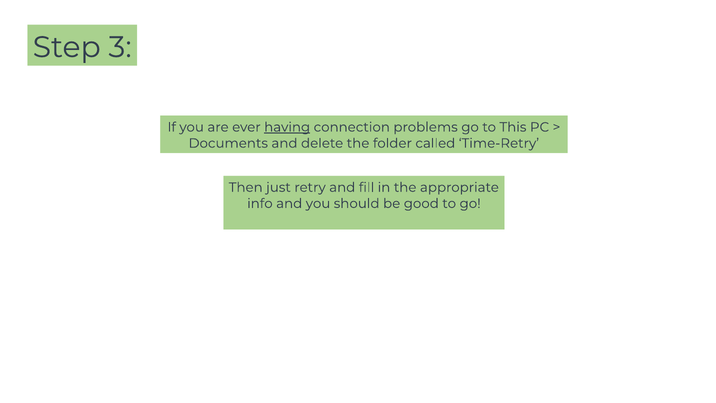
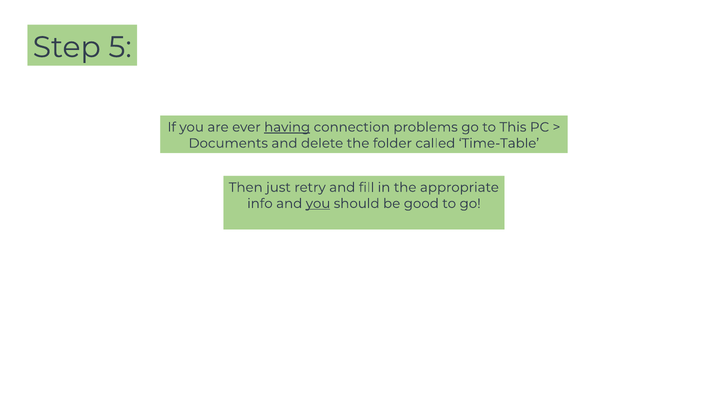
3: 3 -> 5
Time-Retry: Time-Retry -> Time-Table
you at (318, 203) underline: none -> present
